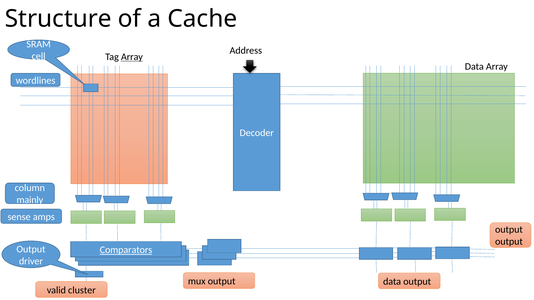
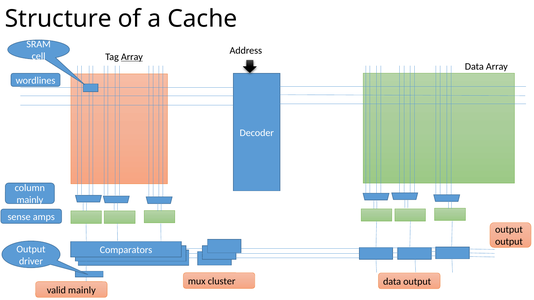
Comparators underline: present -> none
mux output: output -> cluster
valid cluster: cluster -> mainly
